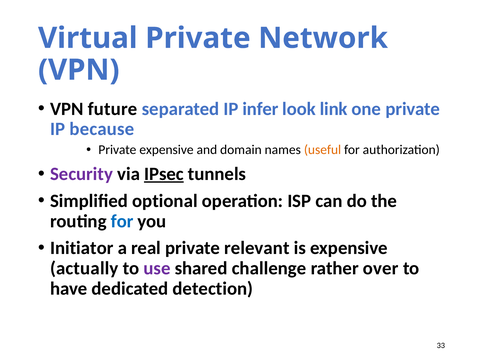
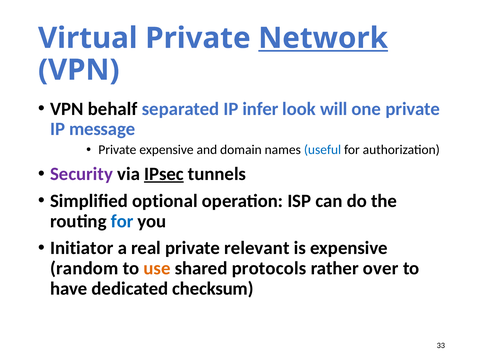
Network underline: none -> present
future: future -> behalf
link: link -> will
because: because -> message
useful colour: orange -> blue
actually: actually -> random
use colour: purple -> orange
challenge: challenge -> protocols
detection: detection -> checksum
